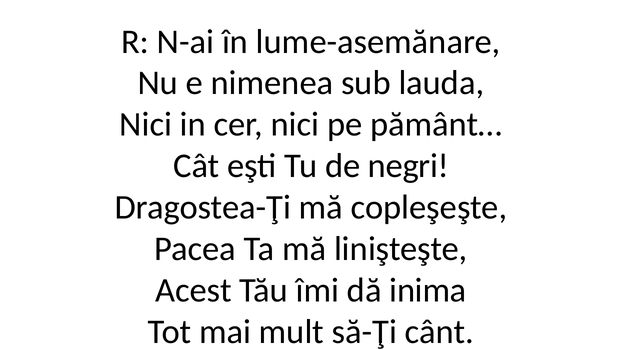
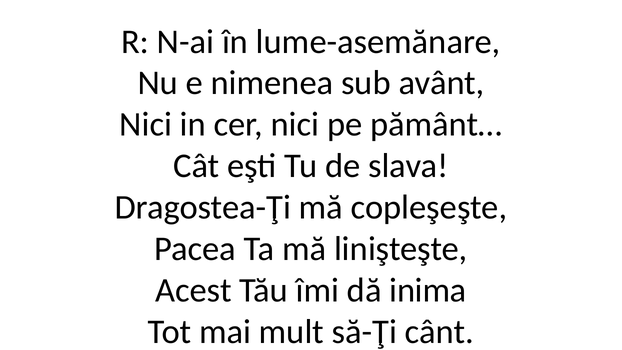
lauda: lauda -> avânt
negri: negri -> slava
